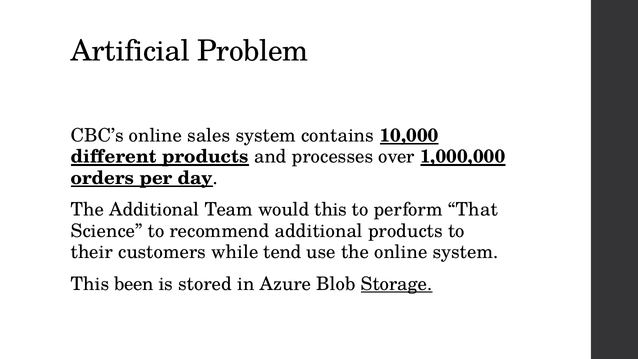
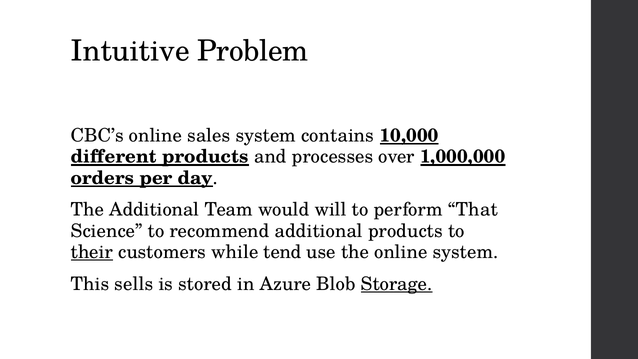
Artificial: Artificial -> Intuitive
would this: this -> will
their underline: none -> present
been: been -> sells
